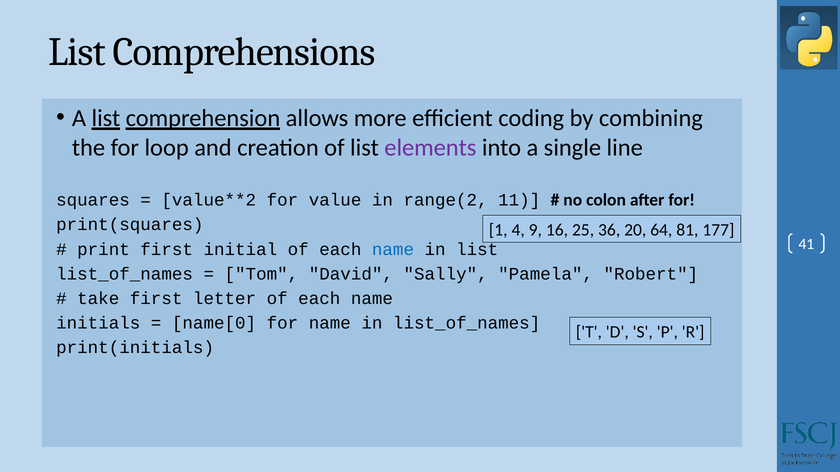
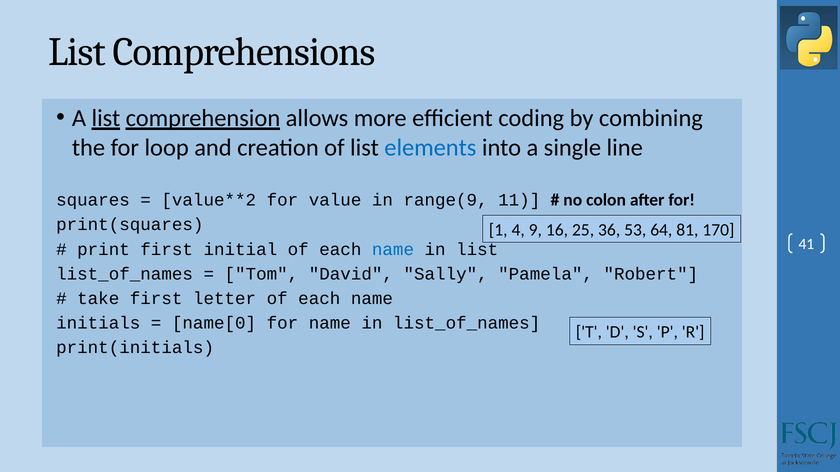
elements colour: purple -> blue
range(2: range(2 -> range(9
20: 20 -> 53
177: 177 -> 170
